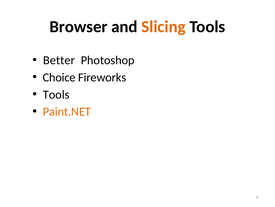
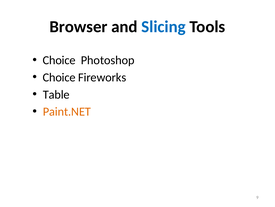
Slicing colour: orange -> blue
Better at (59, 60): Better -> Choice
Tools at (56, 94): Tools -> Table
